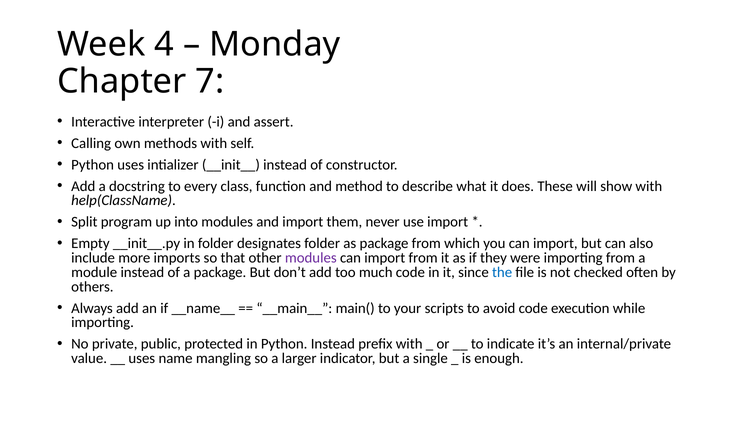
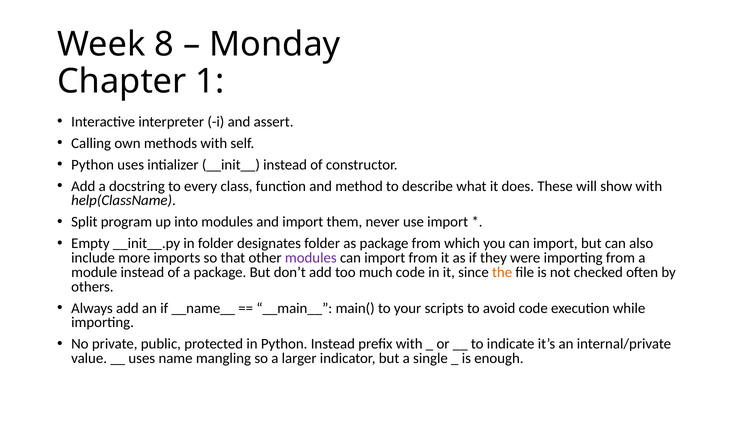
4: 4 -> 8
7: 7 -> 1
the colour: blue -> orange
